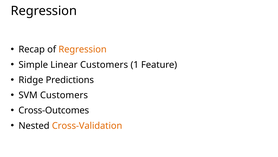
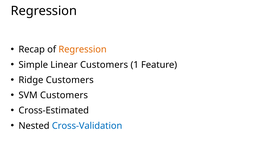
Ridge Predictions: Predictions -> Customers
Cross-Outcomes: Cross-Outcomes -> Cross-Estimated
Cross-Validation colour: orange -> blue
